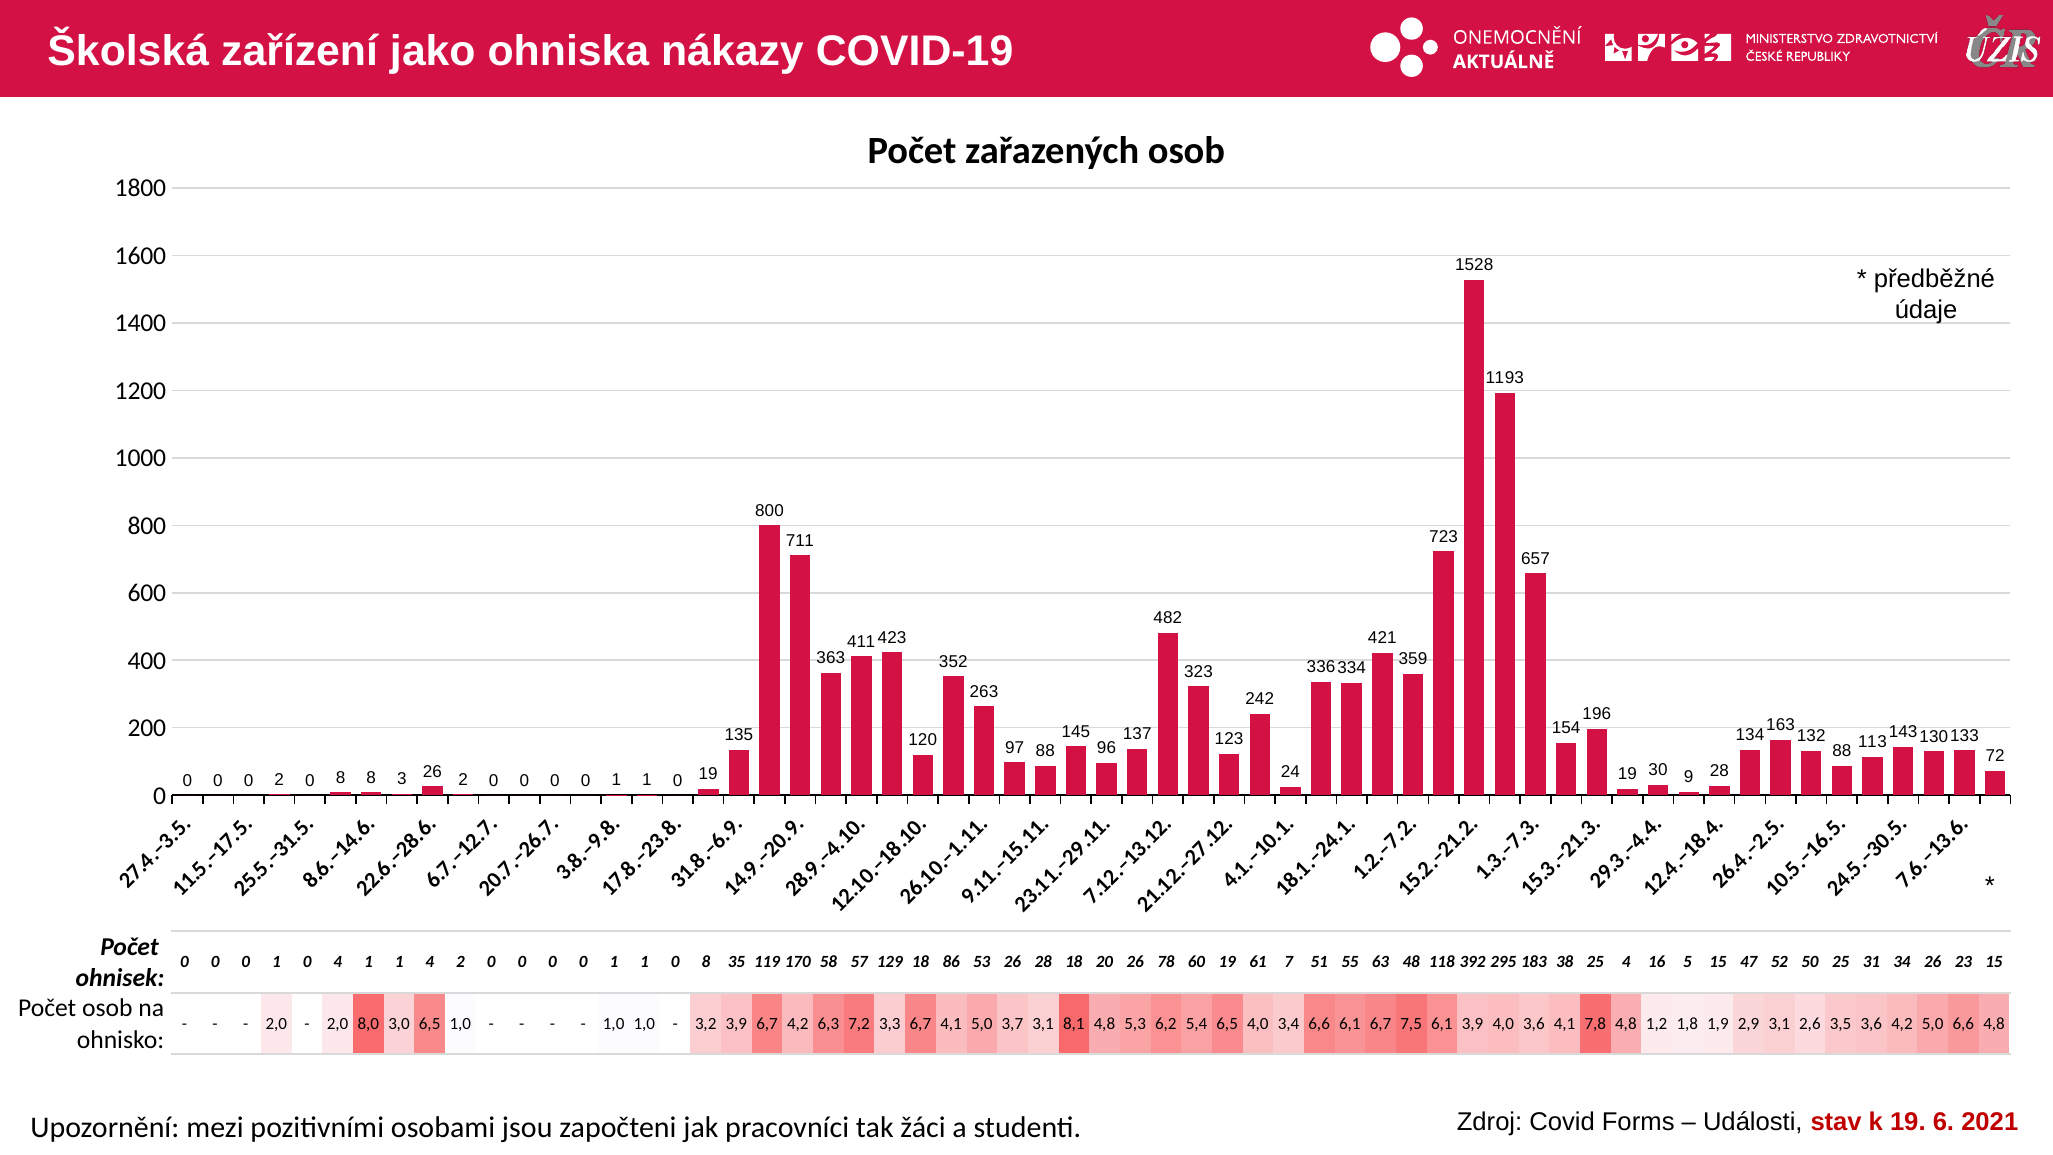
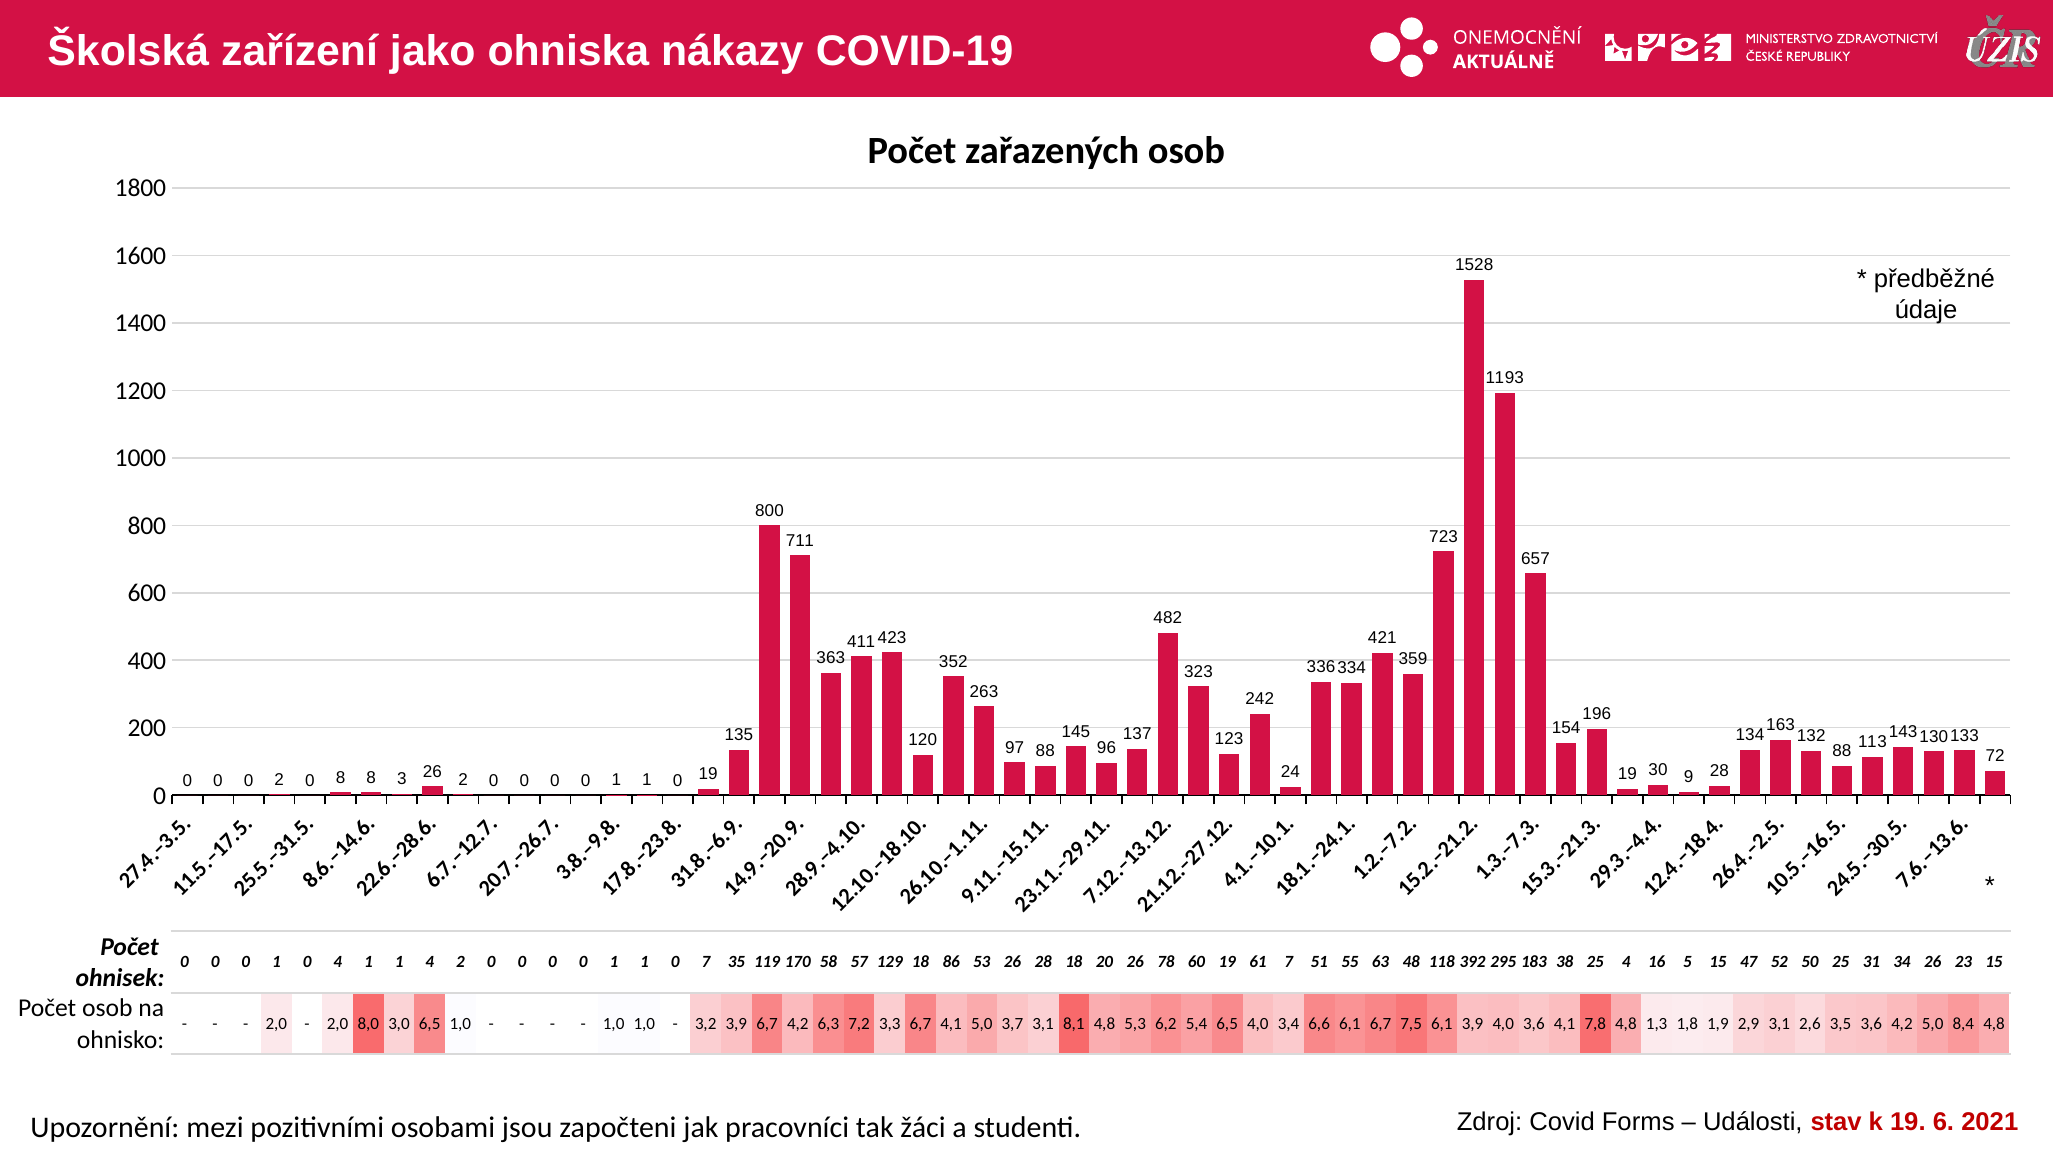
1 0 8: 8 -> 7
1,2: 1,2 -> 1,3
5,0 6,6: 6,6 -> 8,4
